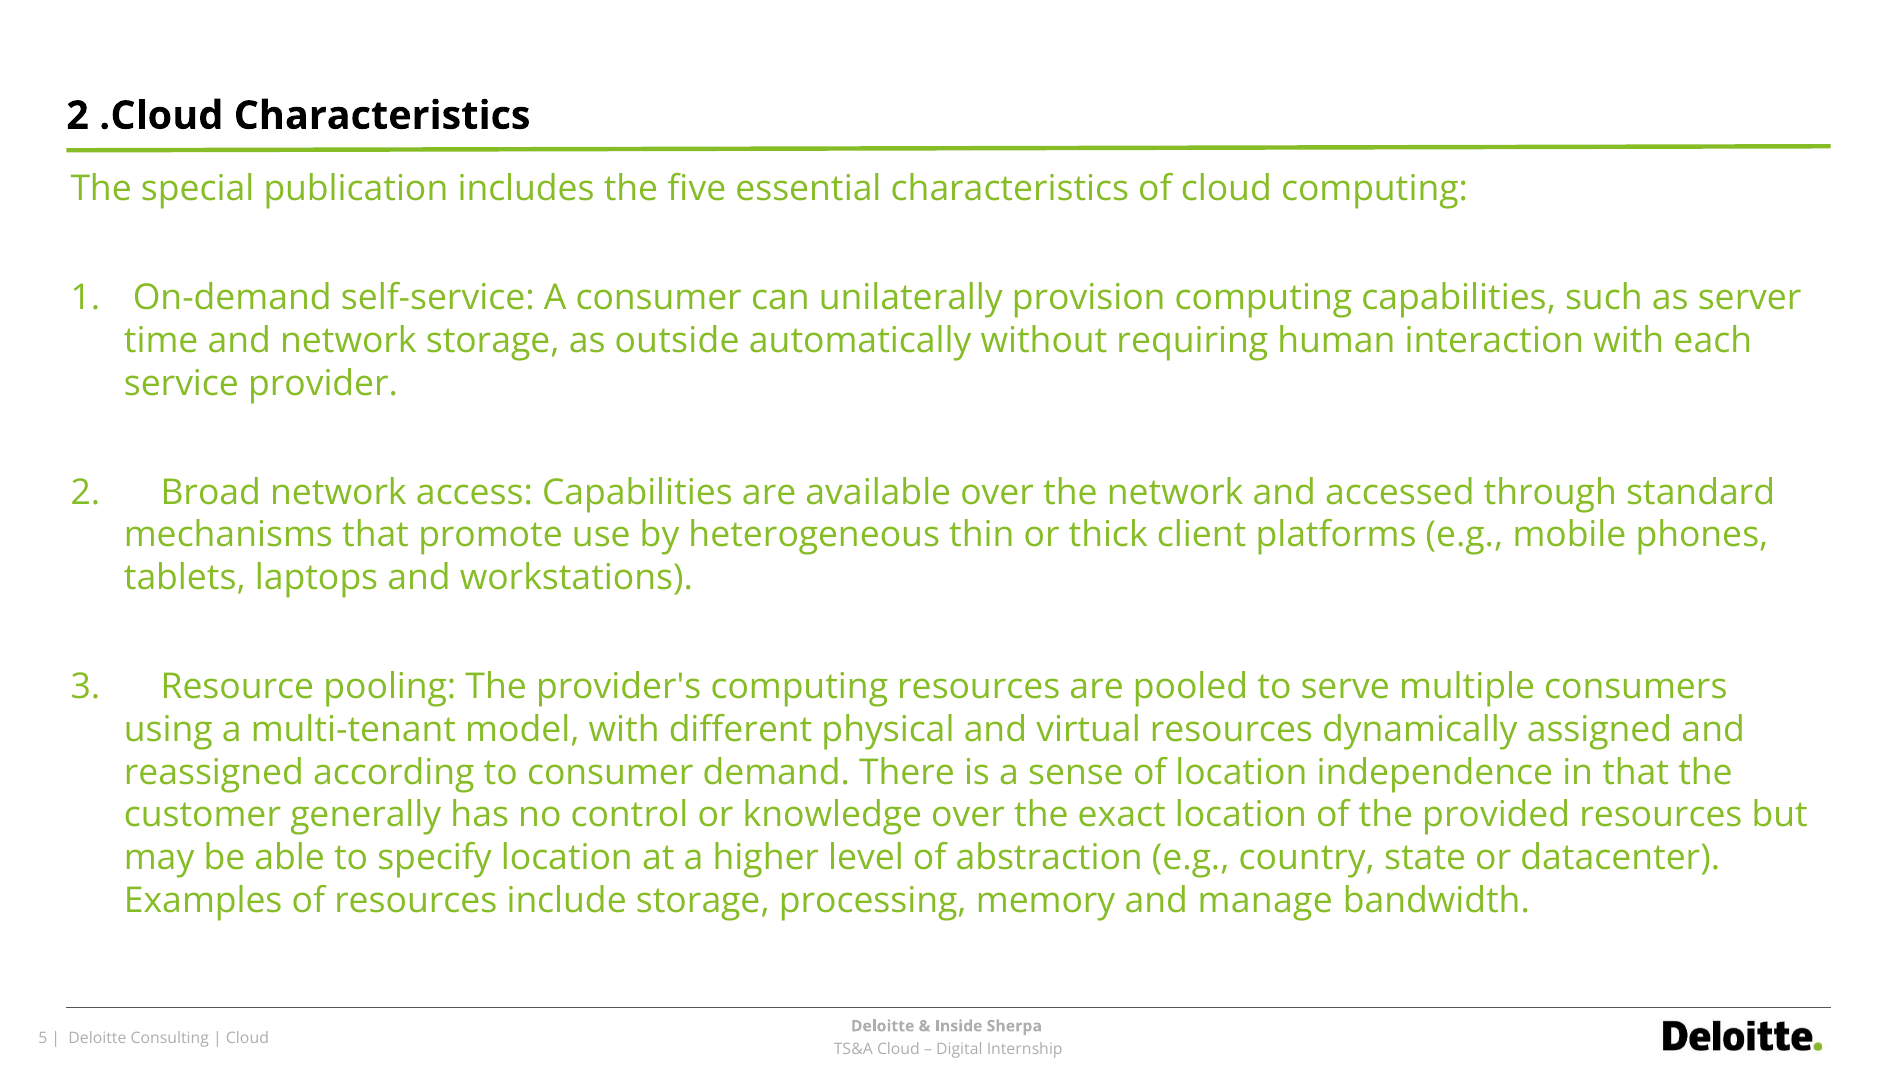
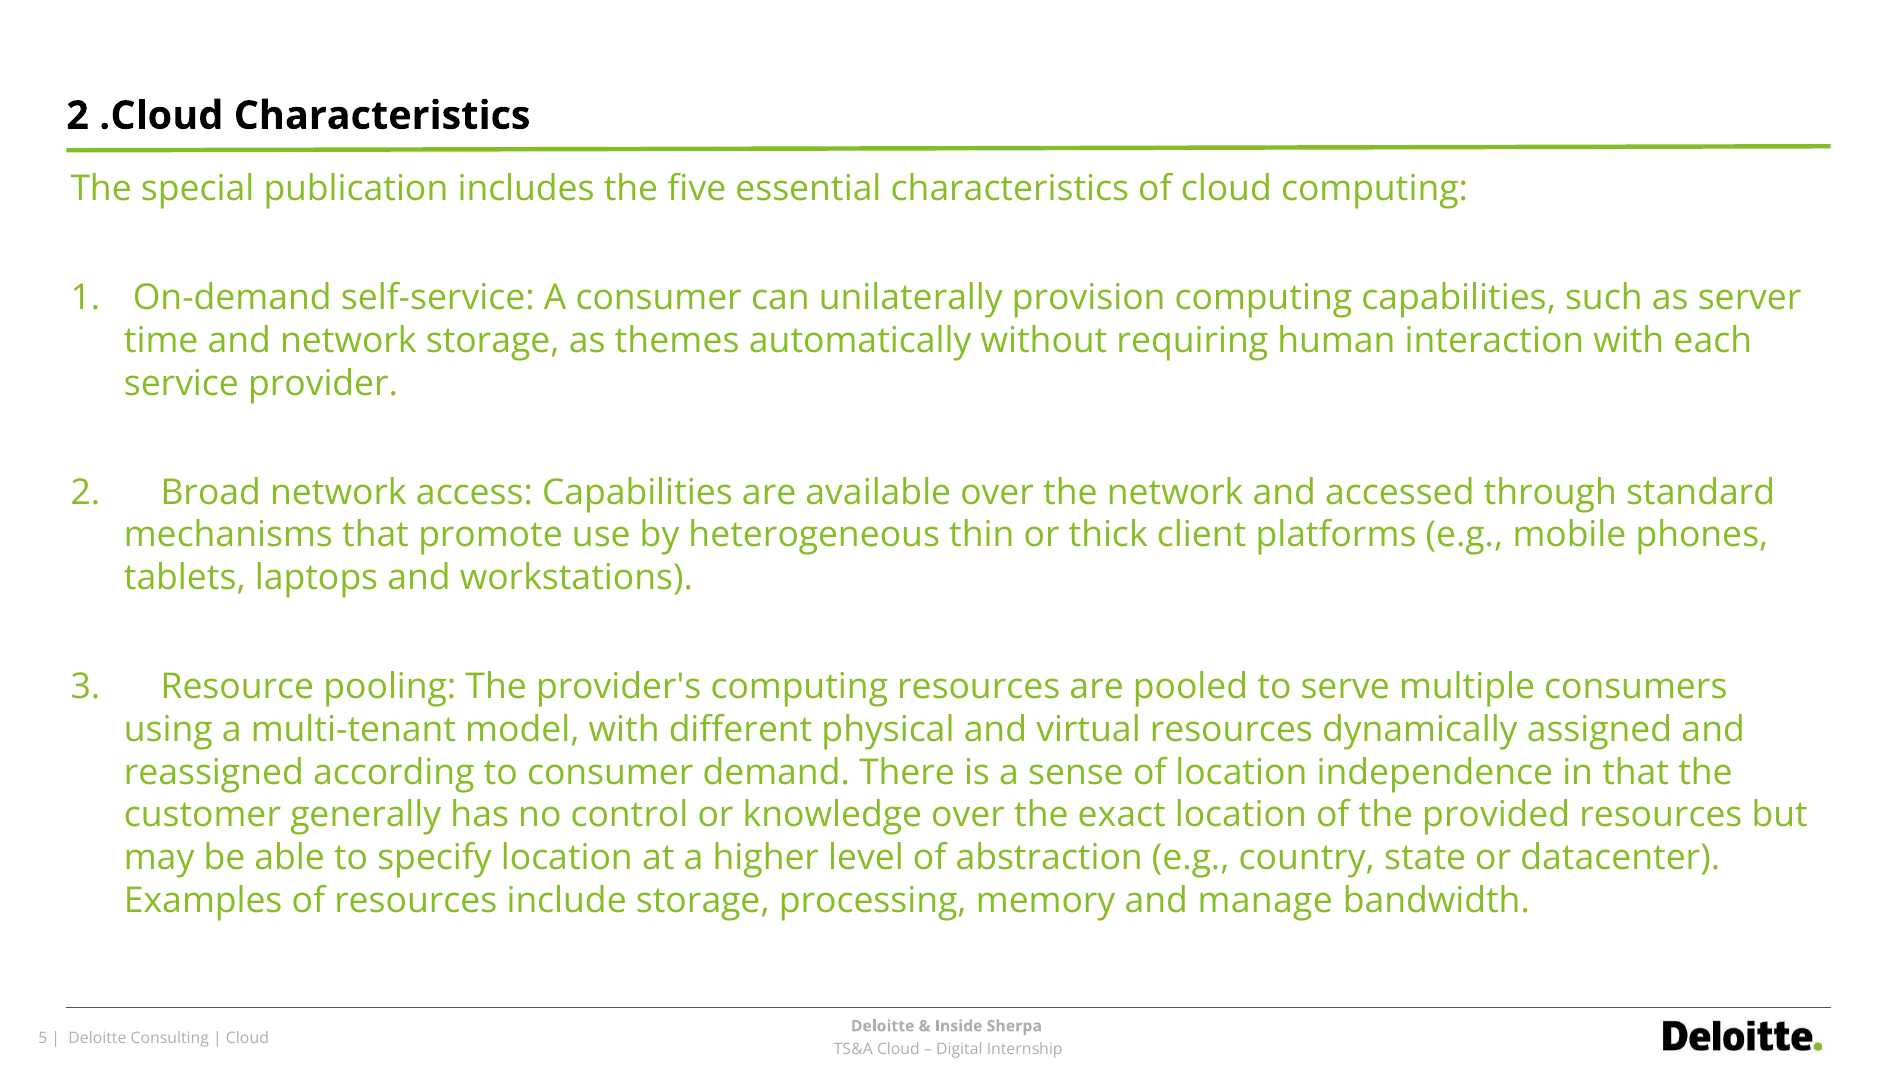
outside: outside -> themes
